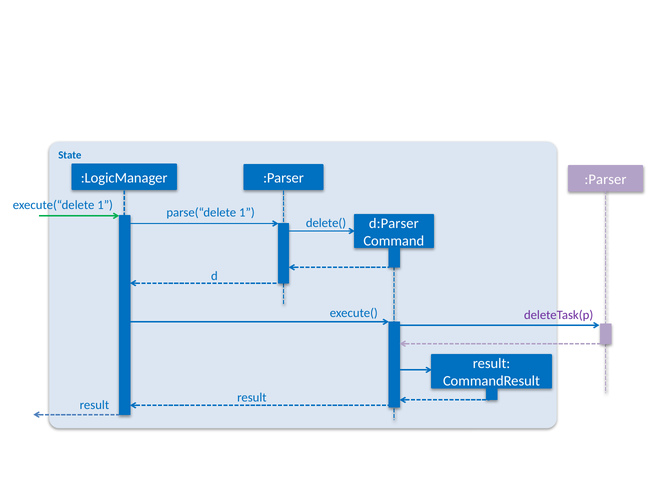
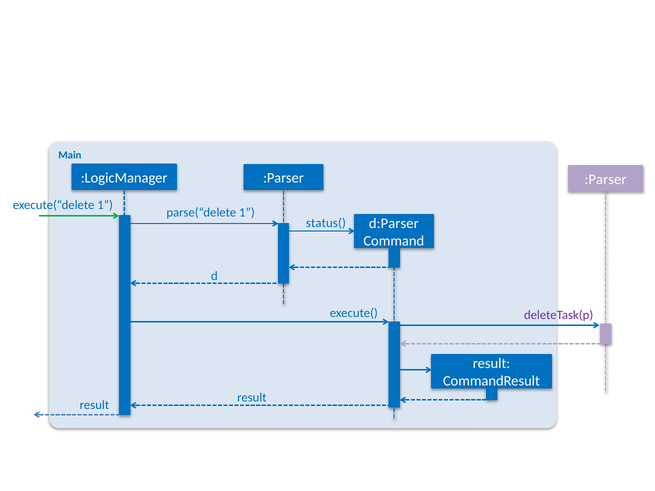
State: State -> Main
delete(: delete( -> status(
